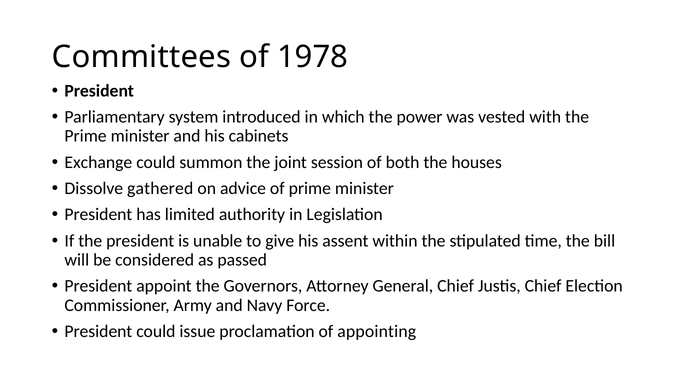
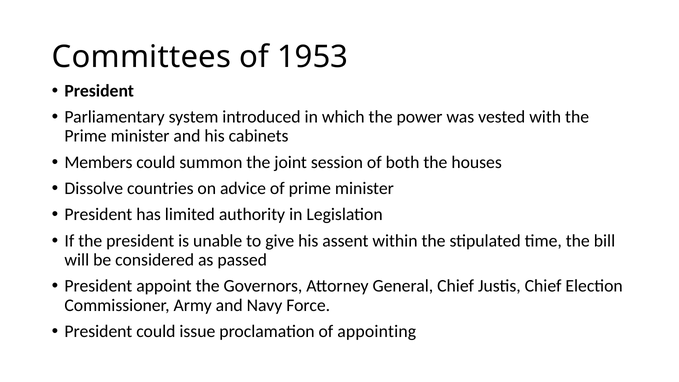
1978: 1978 -> 1953
Exchange: Exchange -> Members
gathered: gathered -> countries
